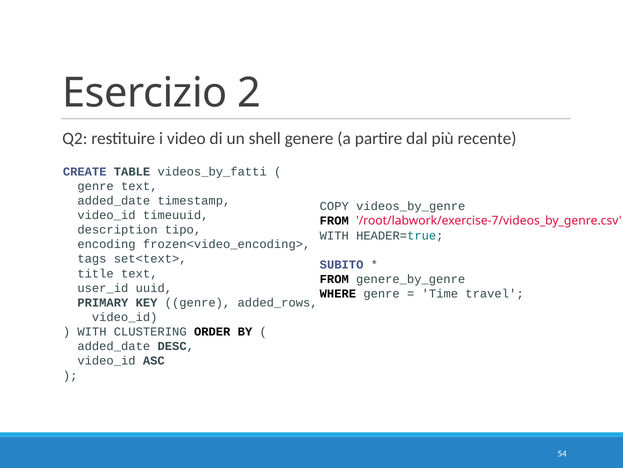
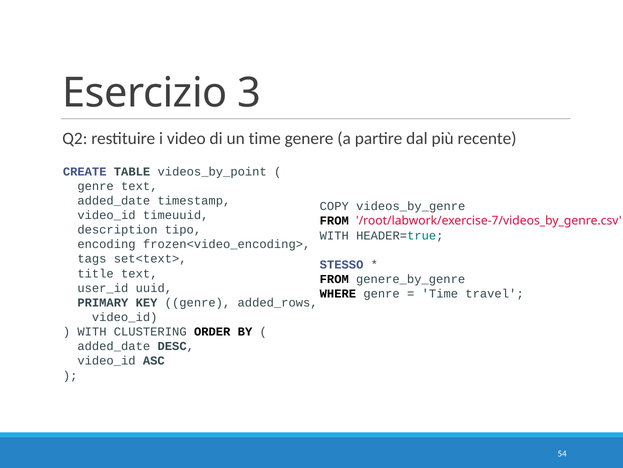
2: 2 -> 3
un shell: shell -> time
videos_by_fatti: videos_by_fatti -> videos_by_point
SUBITO: SUBITO -> STESSO
